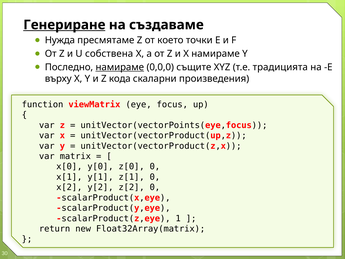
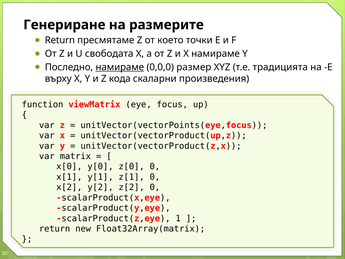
Генериране underline: present -> none
създаваме: създаваме -> размерите
Нужда at (60, 40): Нужда -> Return
собствена: собствена -> свободата
същите: същите -> размер
